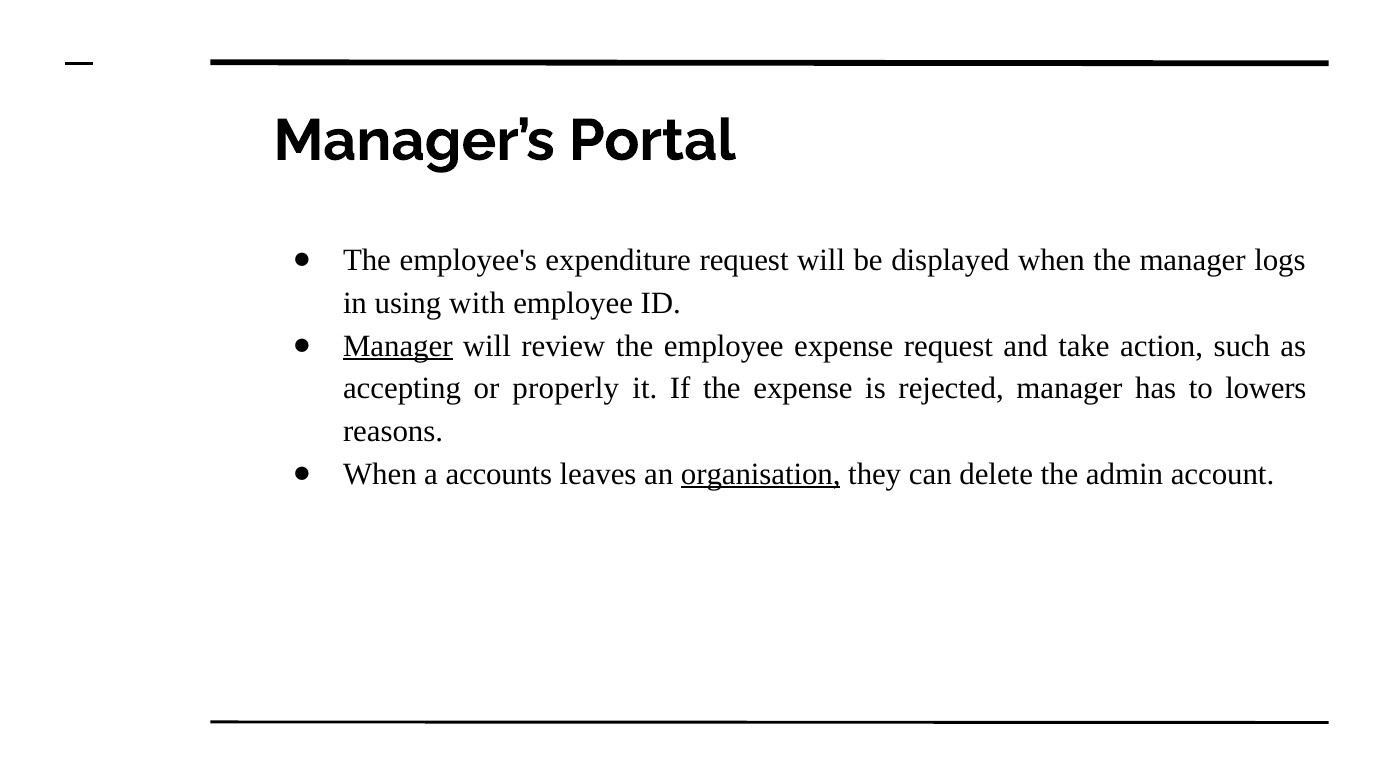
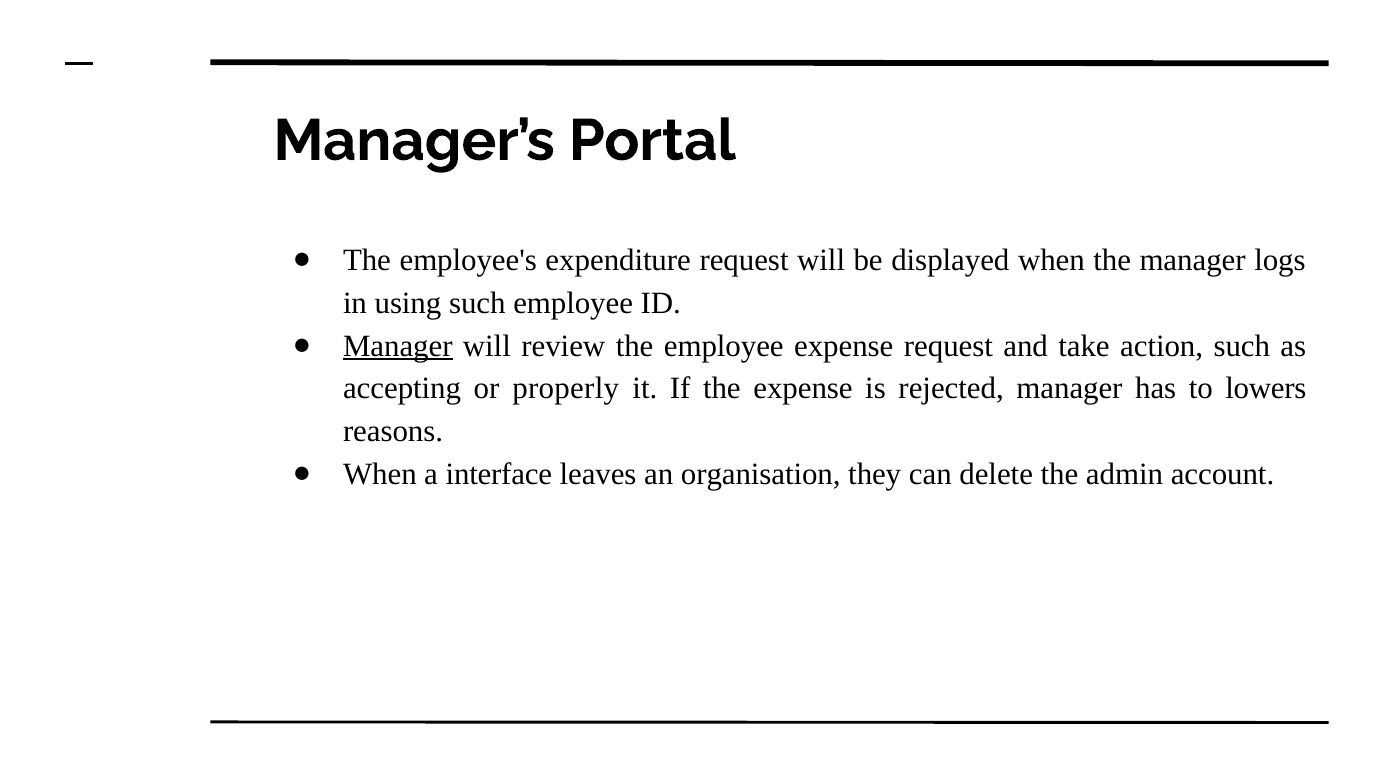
using with: with -> such
accounts: accounts -> interface
organisation underline: present -> none
